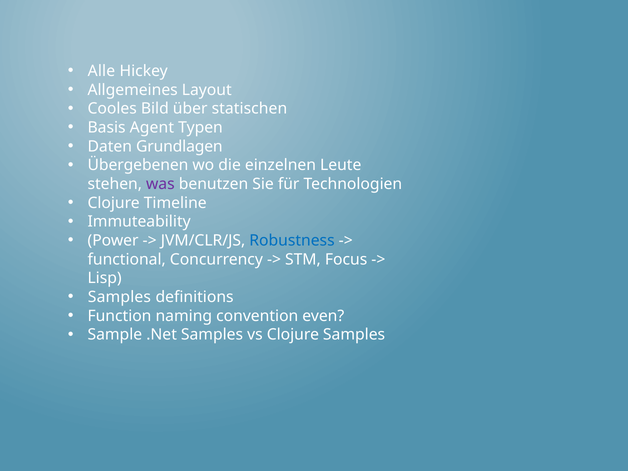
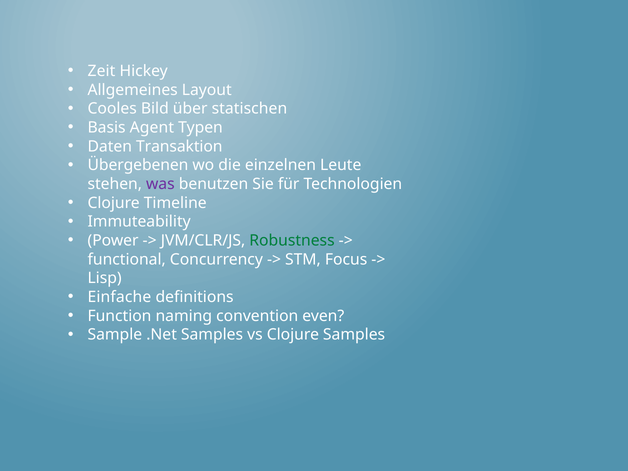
Alle: Alle -> Zeit
Grundlagen: Grundlagen -> Transaktion
Robustness colour: blue -> green
Samples at (119, 297): Samples -> Einfache
